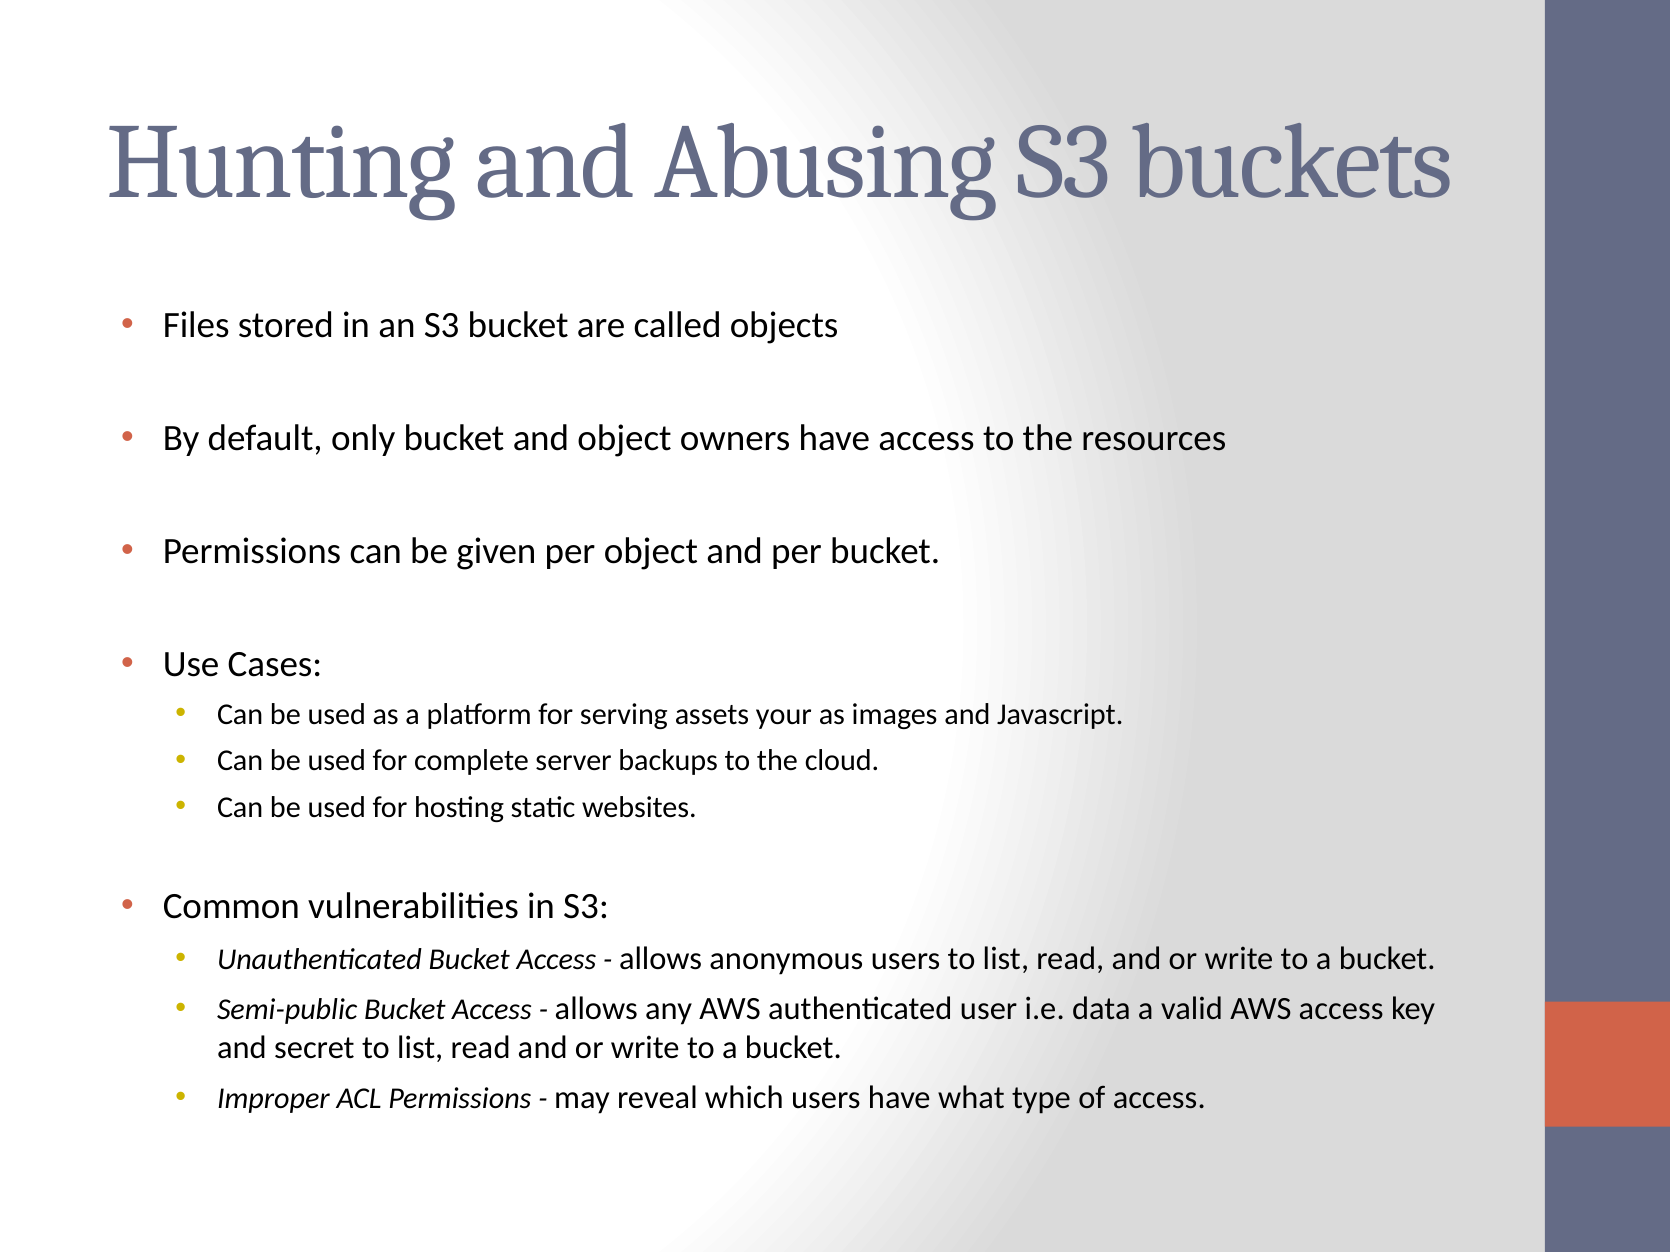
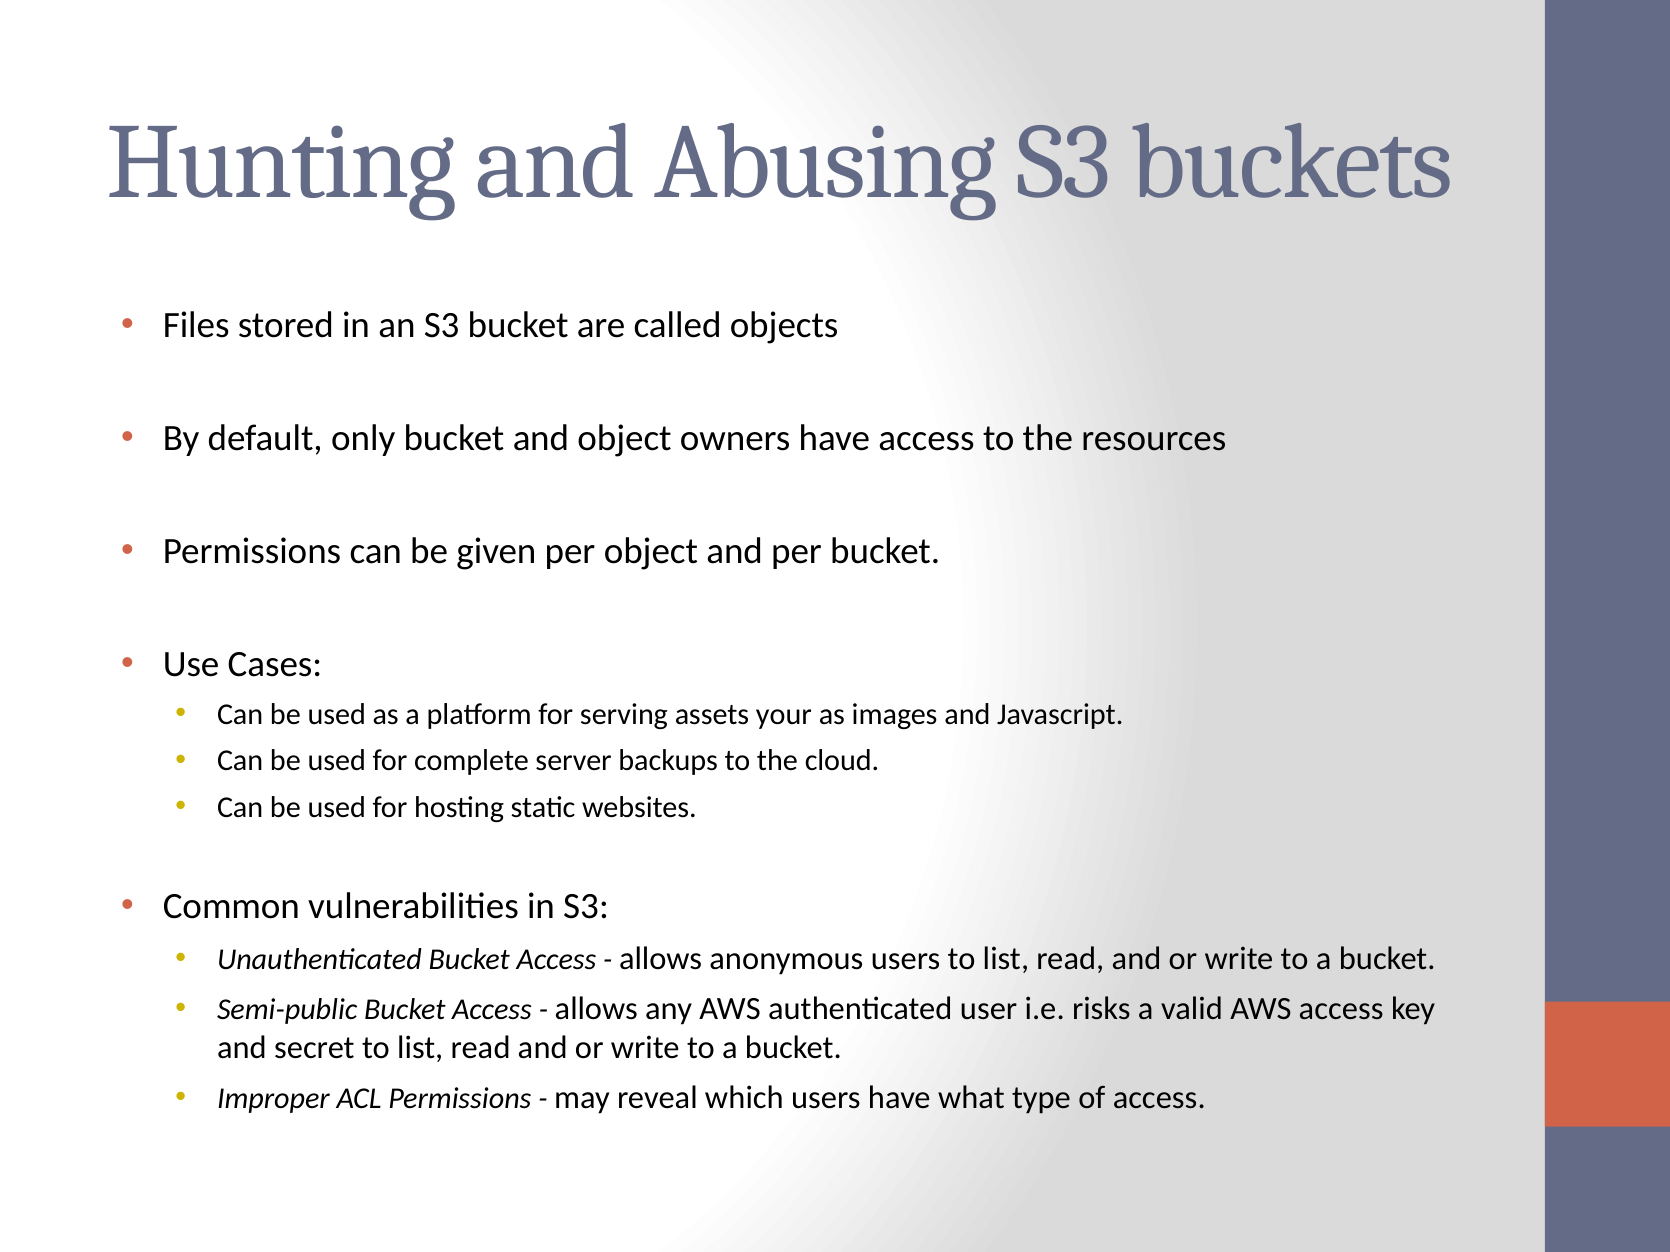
data: data -> risks
